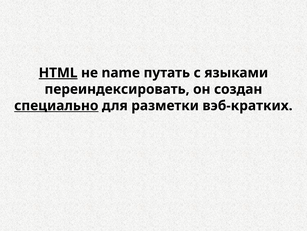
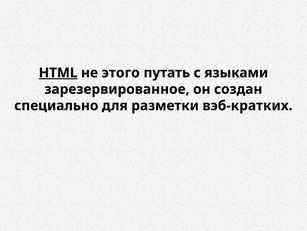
name: name -> этого
переиндексировать: переиндексировать -> зарезервированное
специально underline: present -> none
